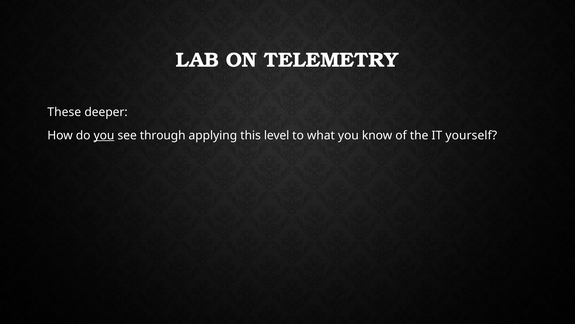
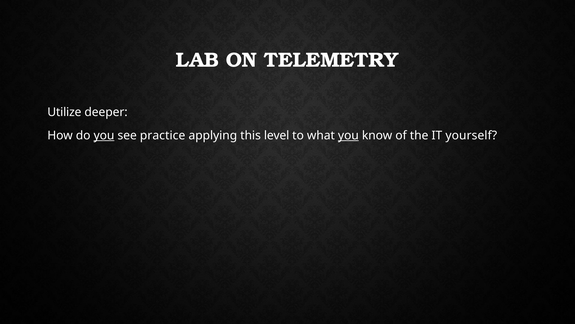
These: These -> Utilize
through: through -> practice
you at (348, 135) underline: none -> present
